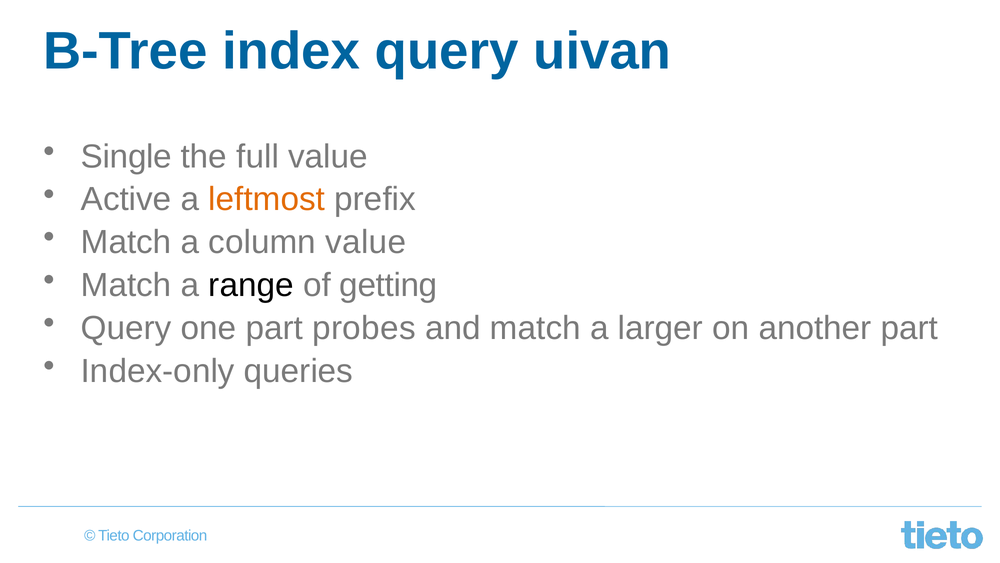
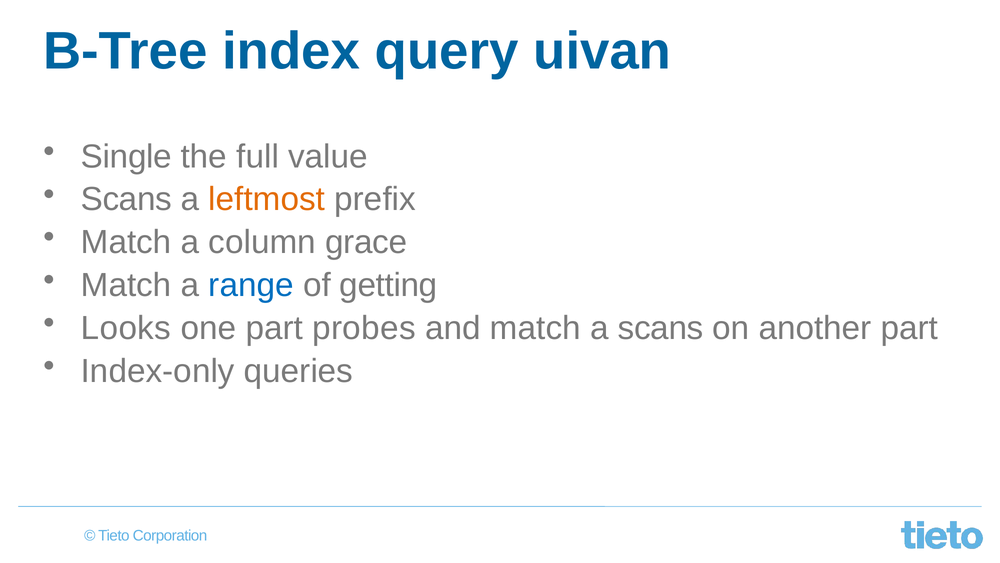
Active at (126, 199): Active -> Scans
column value: value -> grace
range colour: black -> blue
Query at (126, 328): Query -> Looks
a larger: larger -> scans
